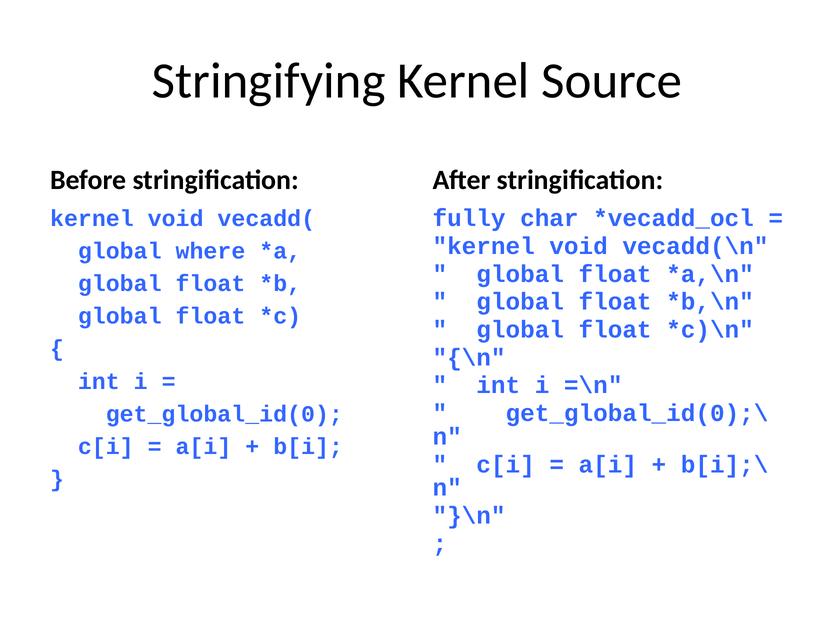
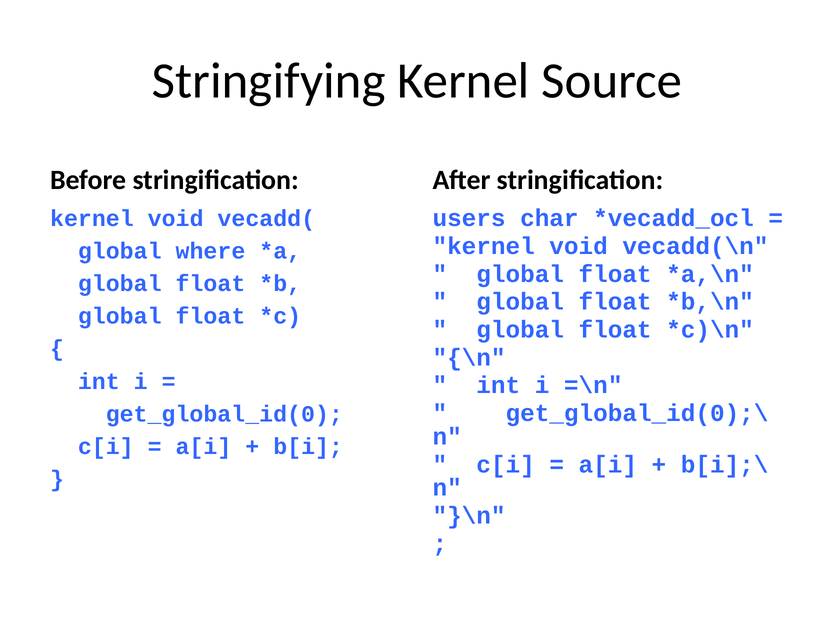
fully: fully -> users
